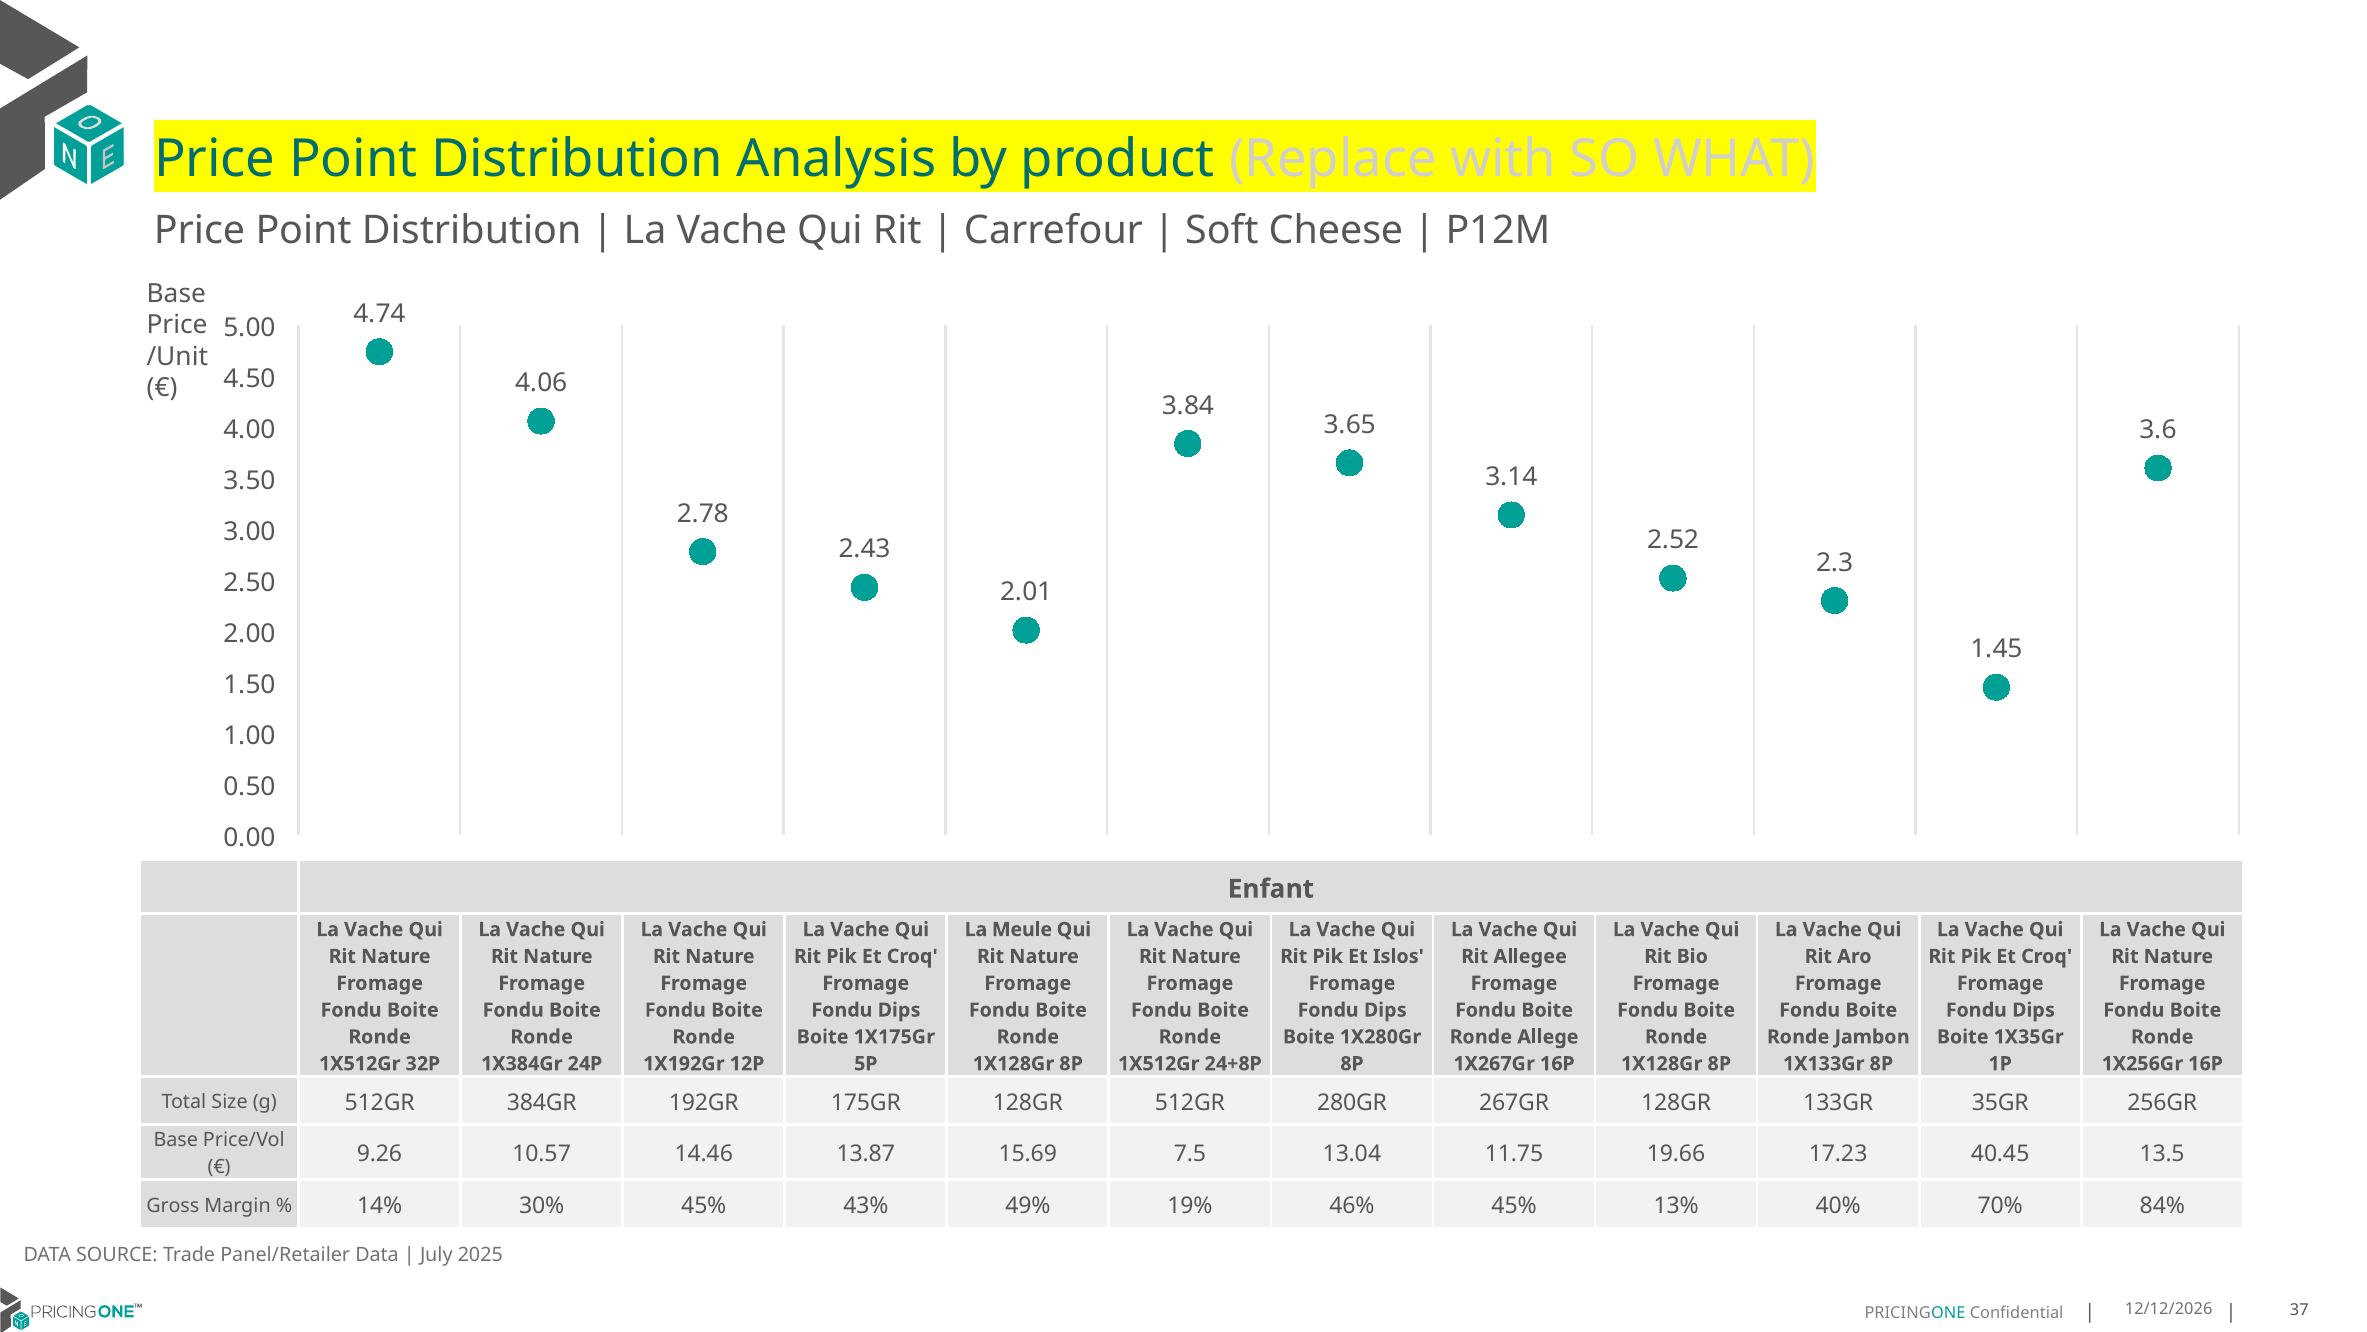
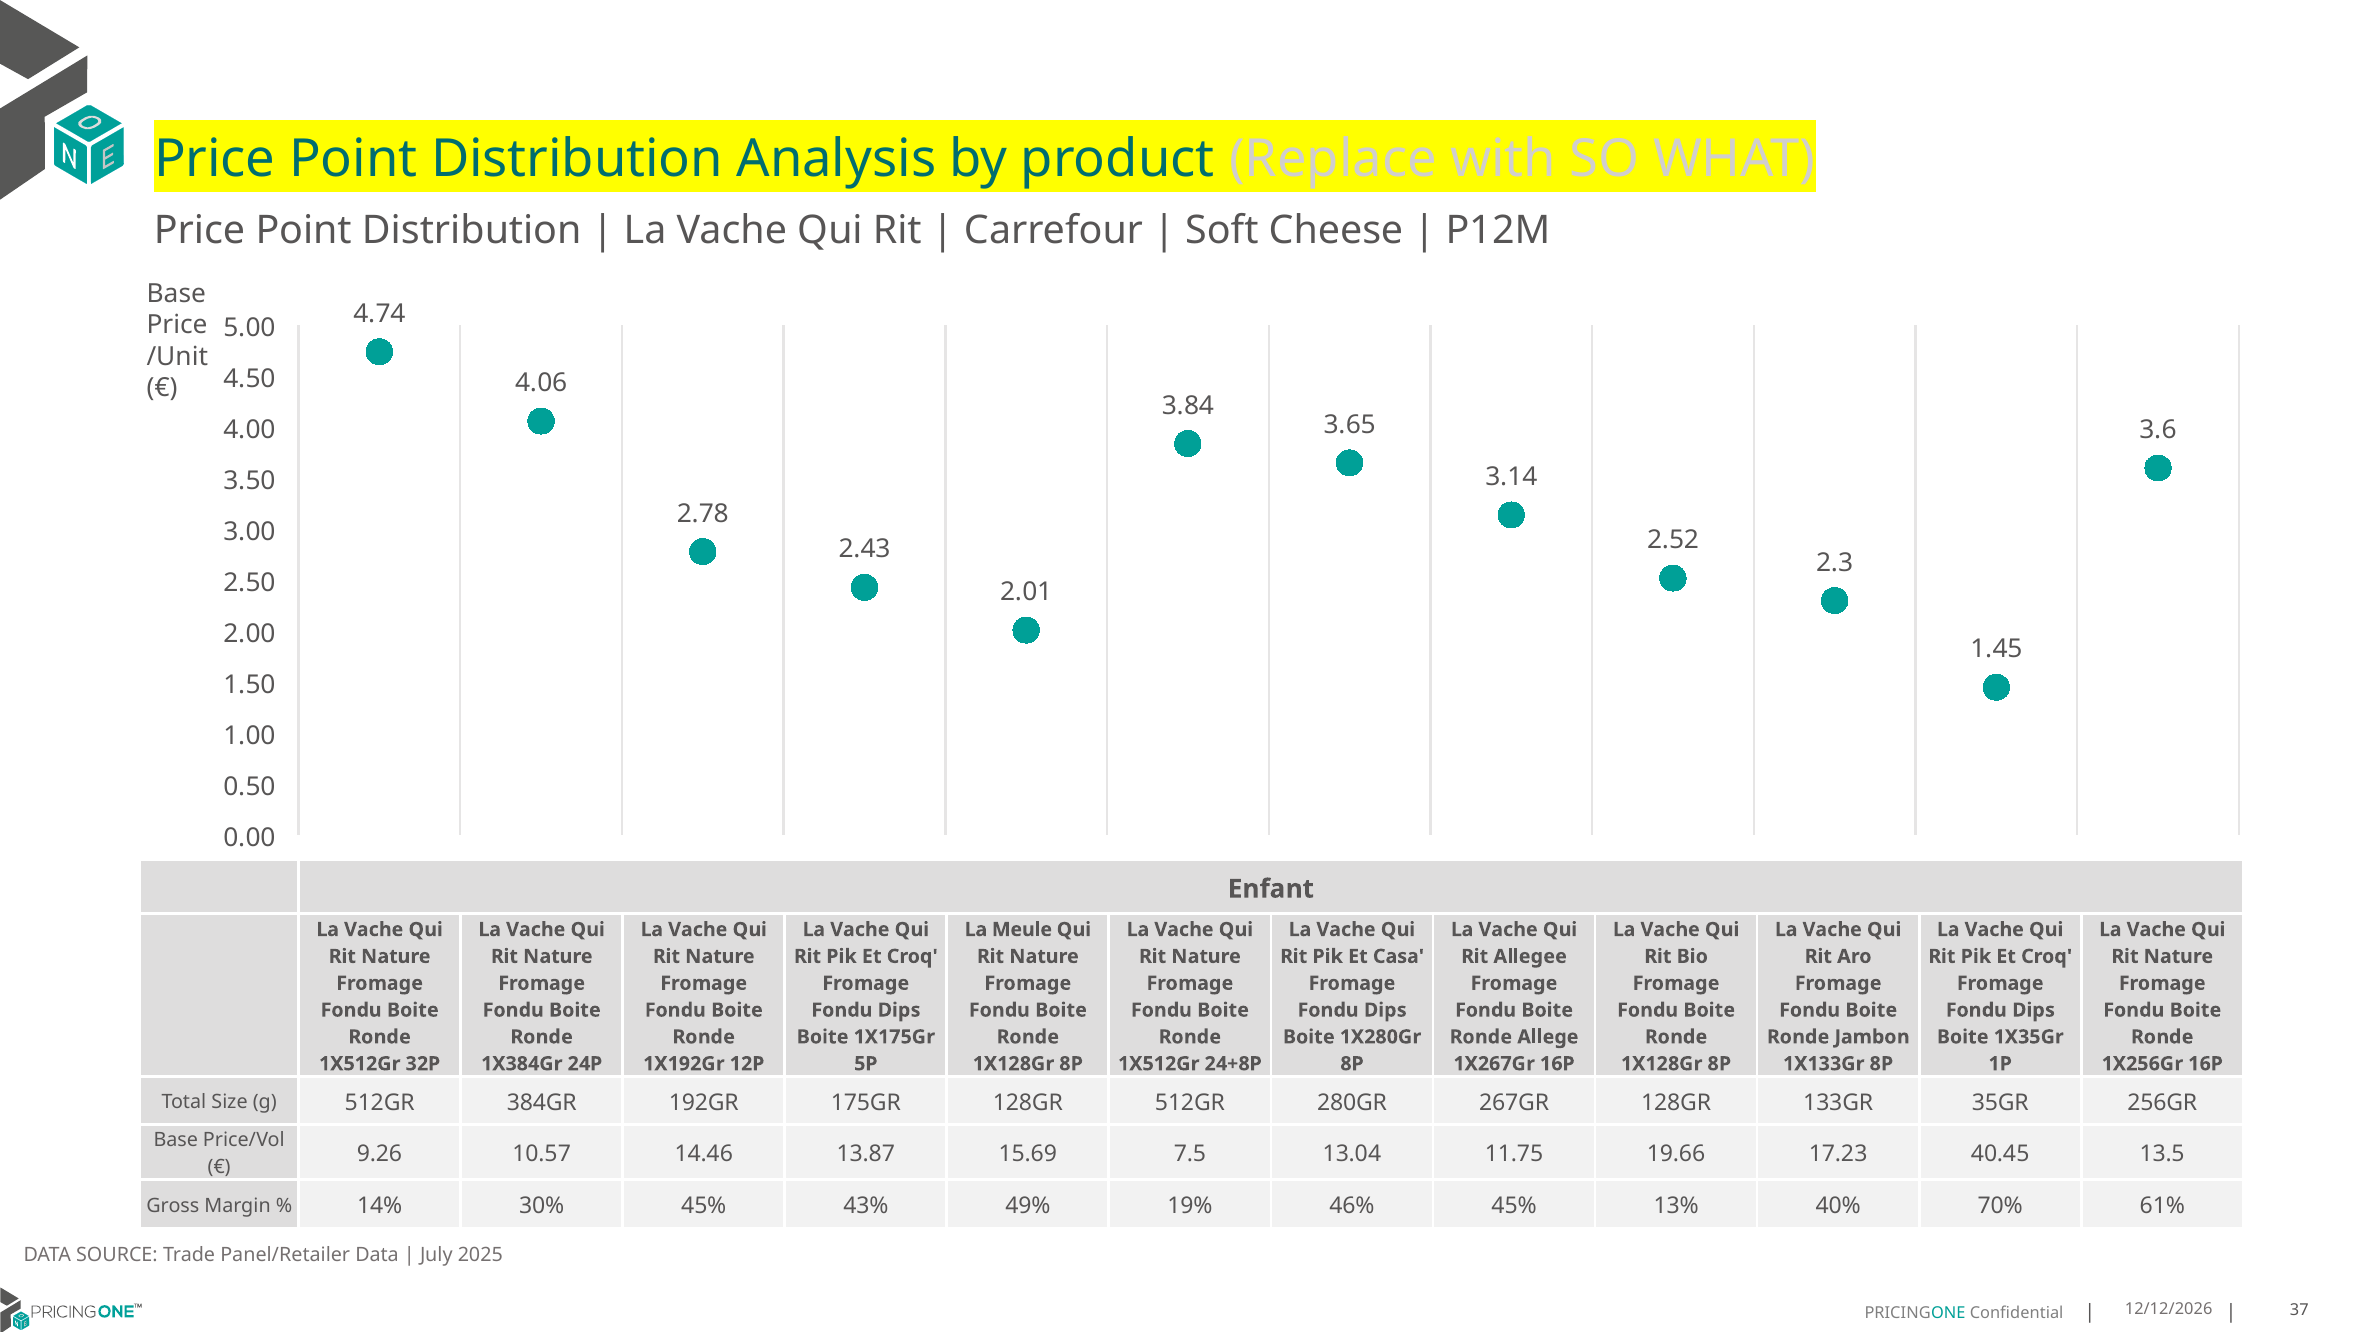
Islos: Islos -> Casa
84%: 84% -> 61%
